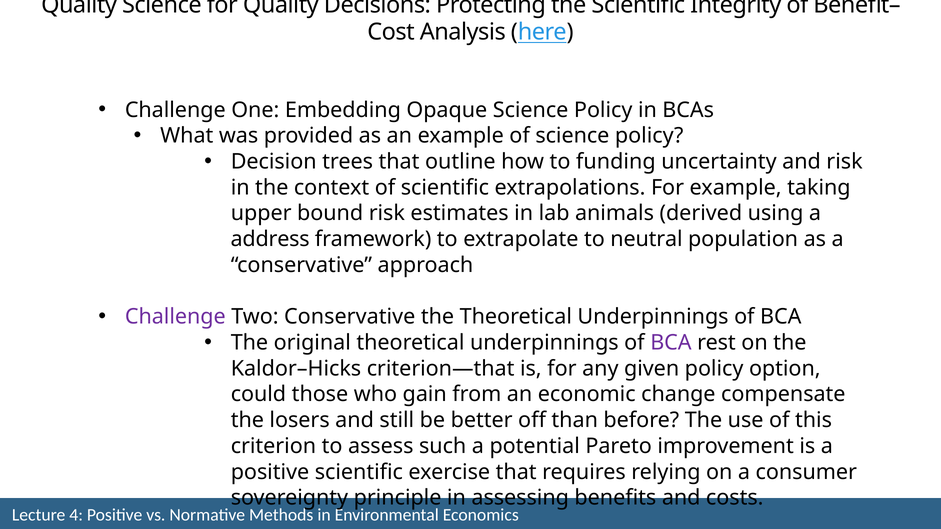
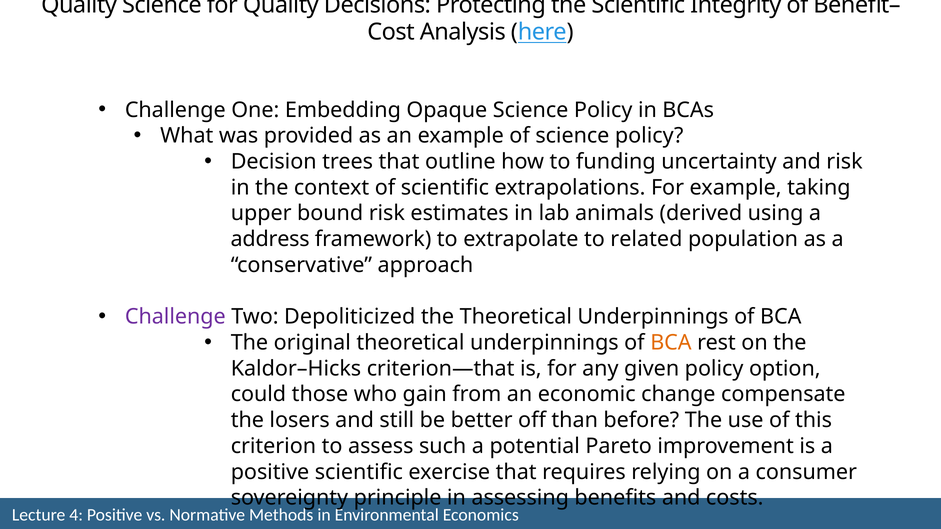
neutral: neutral -> related
Two Conservative: Conservative -> Depoliticized
BCA at (671, 343) colour: purple -> orange
